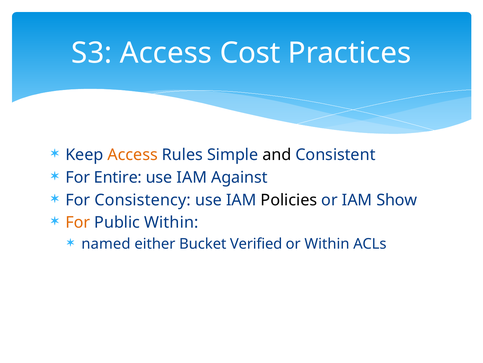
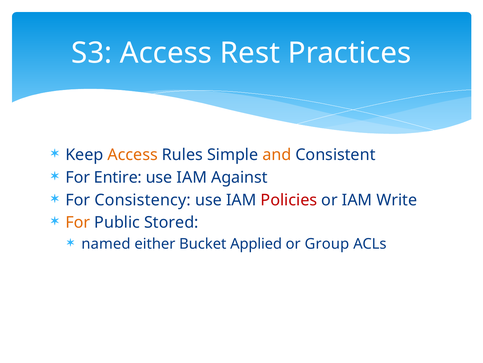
Cost: Cost -> Rest
and colour: black -> orange
Policies colour: black -> red
Show: Show -> Write
Public Within: Within -> Stored
Verified: Verified -> Applied
or Within: Within -> Group
